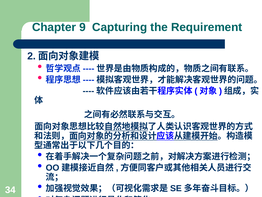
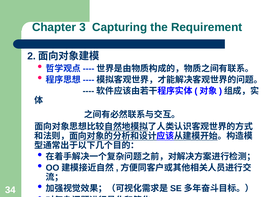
9: 9 -> 3
